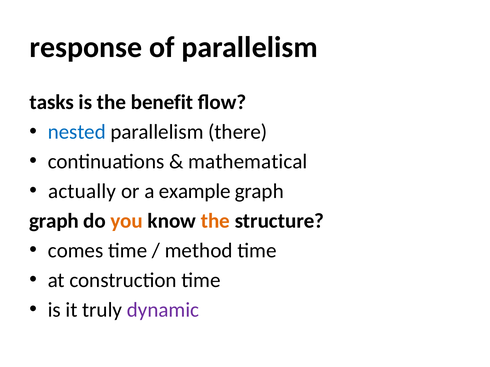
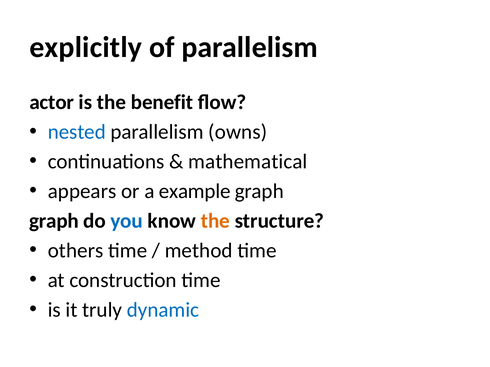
response: response -> explicitly
tasks: tasks -> actor
there: there -> owns
actually: actually -> appears
you colour: orange -> blue
comes: comes -> others
dynamic colour: purple -> blue
